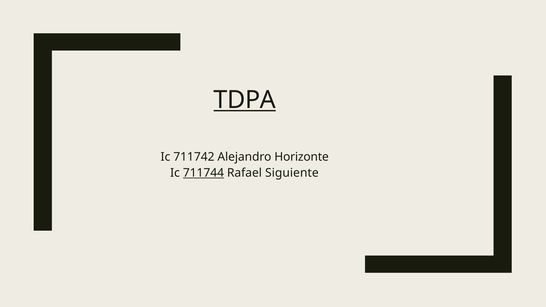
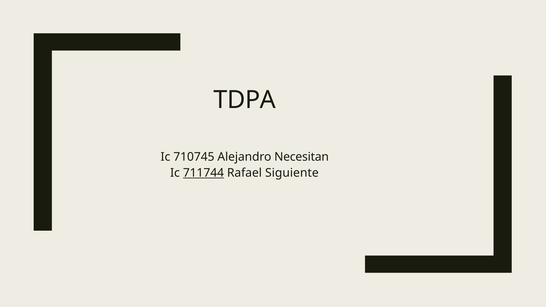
TDPA underline: present -> none
711742: 711742 -> 710745
Horizonte: Horizonte -> Necesitan
